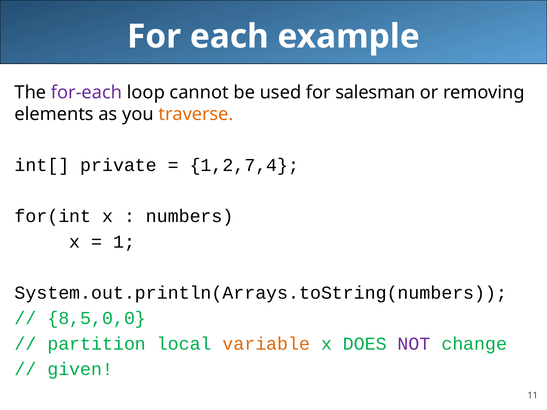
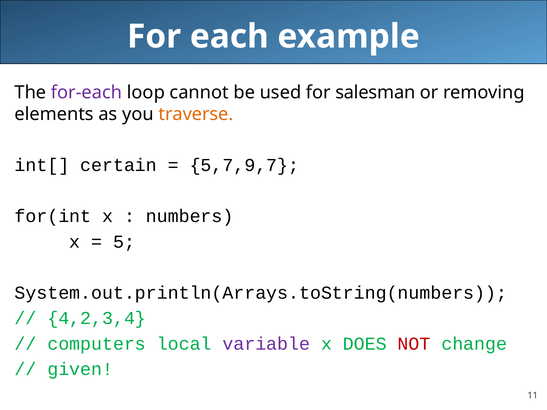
private: private -> certain
1,2,7,4: 1,2,7,4 -> 5,7,9,7
1: 1 -> 5
8,5,0,0: 8,5,0,0 -> 4,2,3,4
partition: partition -> computers
variable colour: orange -> purple
NOT colour: purple -> red
